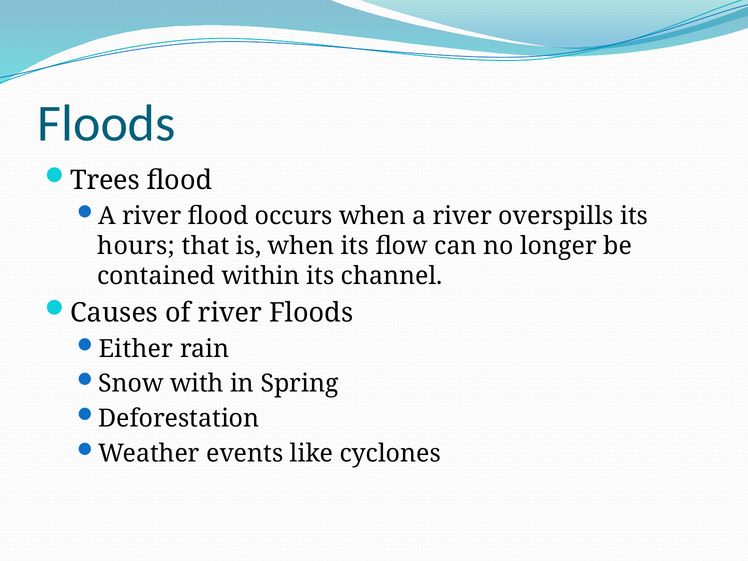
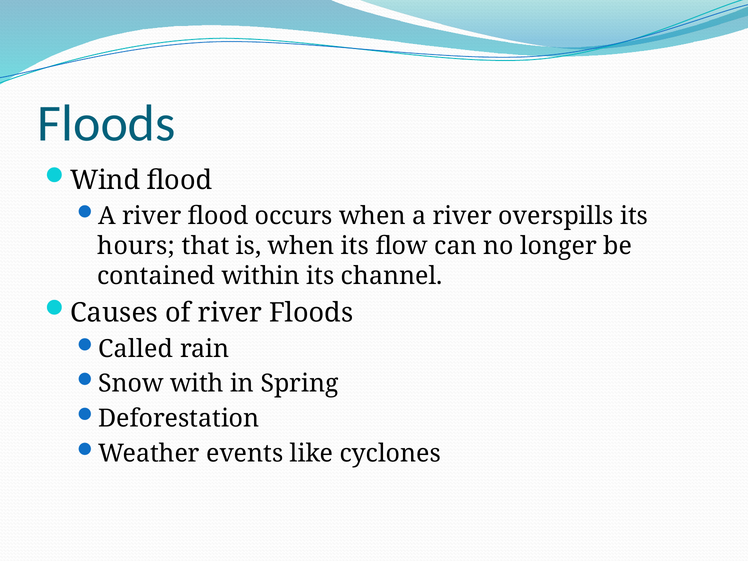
Trees: Trees -> Wind
Either: Either -> Called
